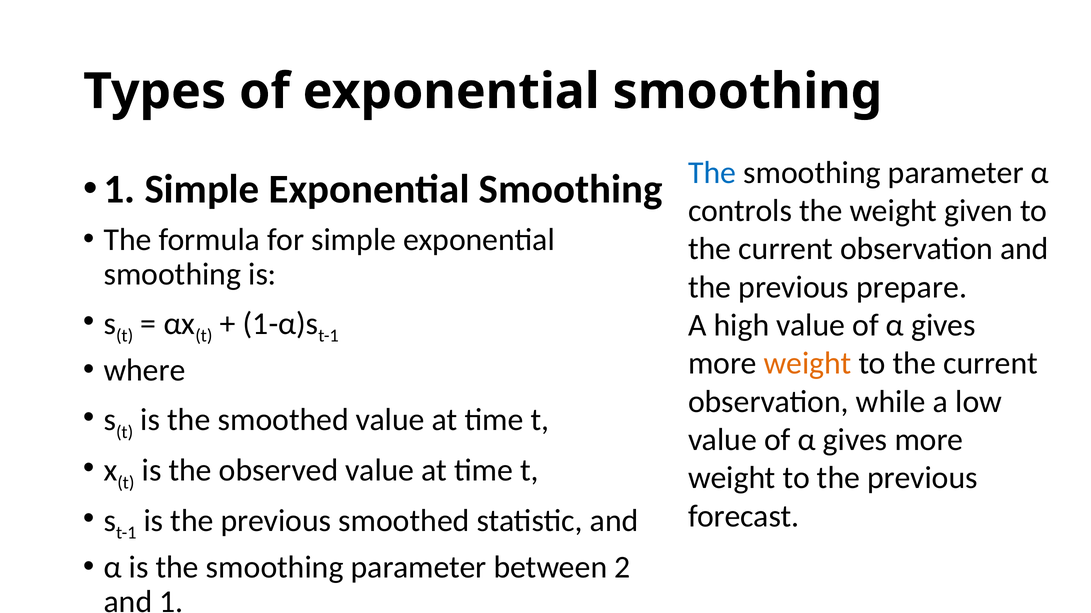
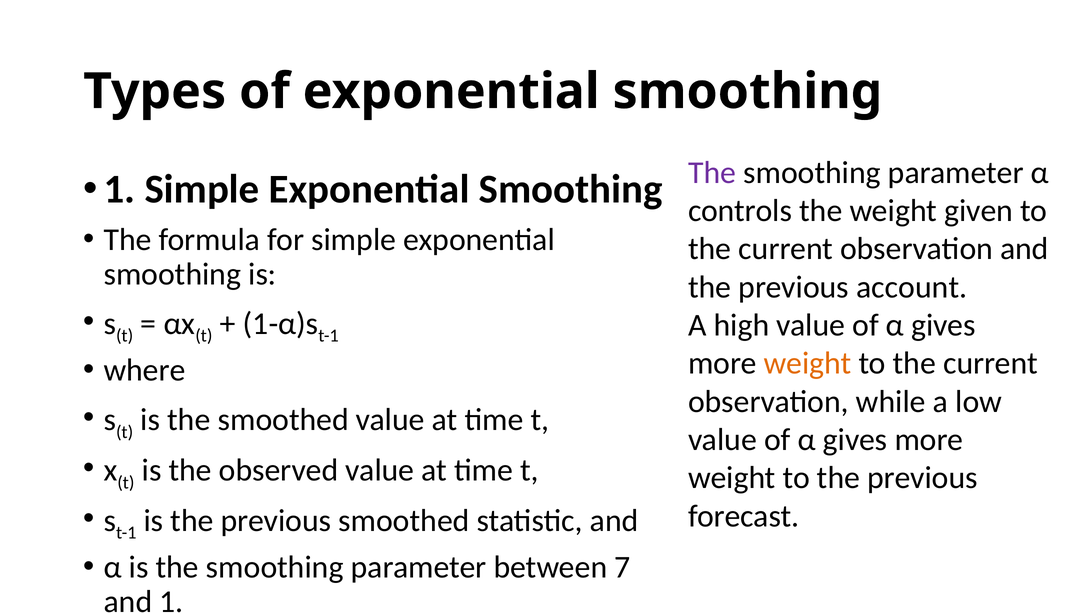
The at (712, 173) colour: blue -> purple
prepare: prepare -> account
2: 2 -> 7
